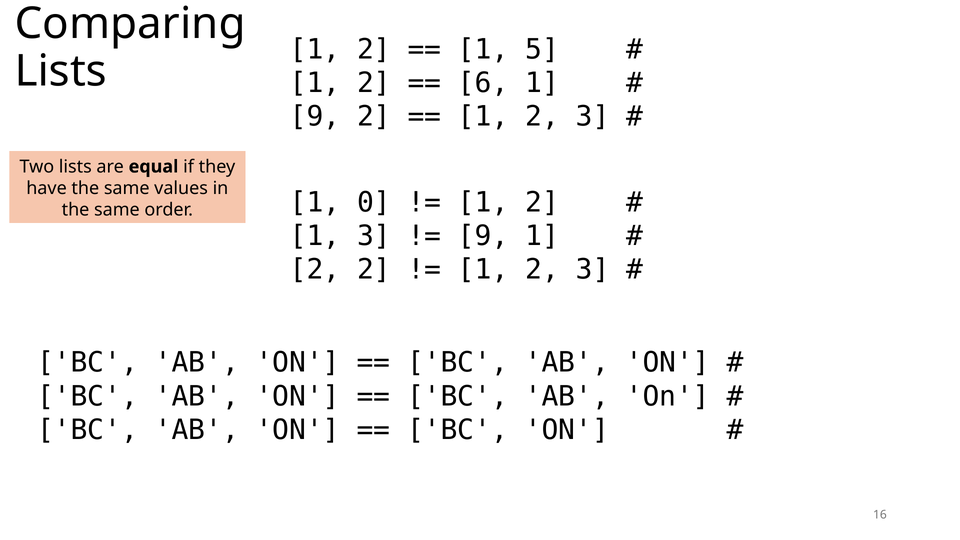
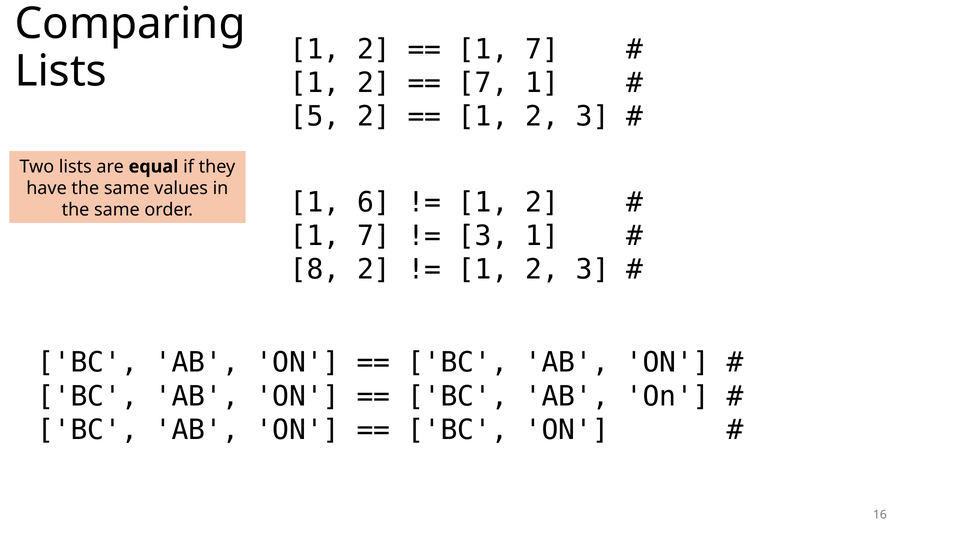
5 at (542, 49): 5 -> 7
6 at (483, 83): 6 -> 7
9 at (315, 117): 9 -> 5
0: 0 -> 6
3 at (374, 236): 3 -> 7
9 at (483, 236): 9 -> 3
2 at (315, 270): 2 -> 8
